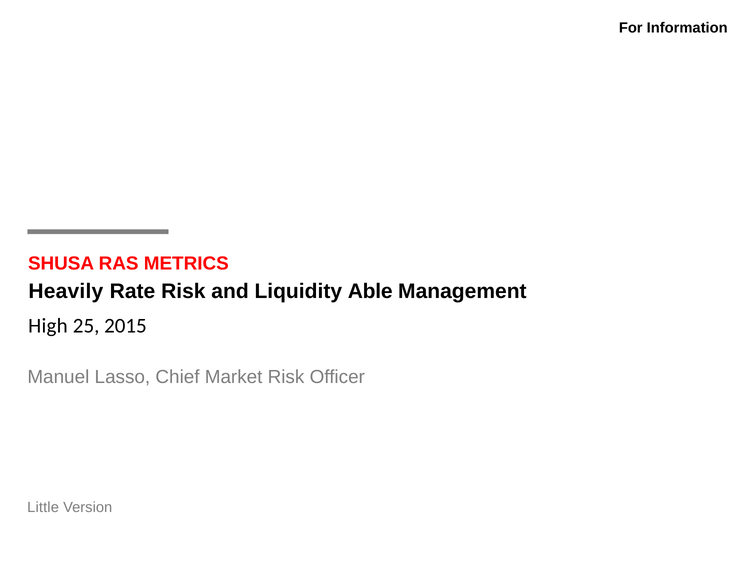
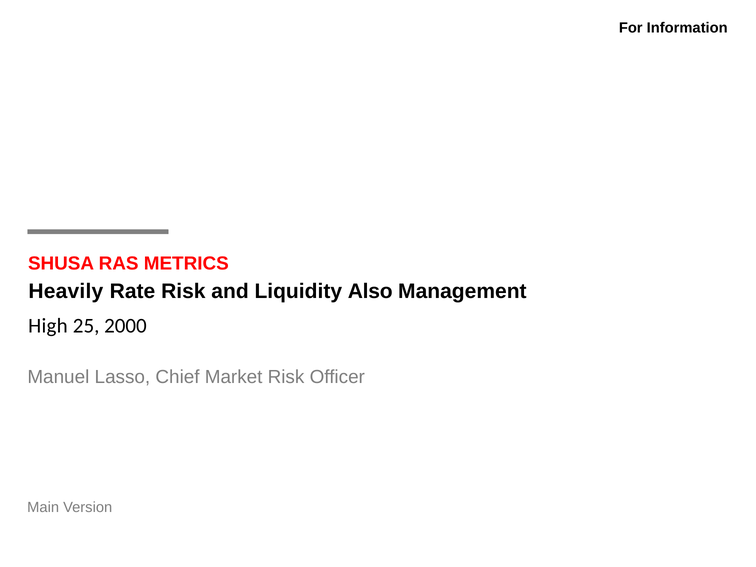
Able: Able -> Also
2015: 2015 -> 2000
Little: Little -> Main
